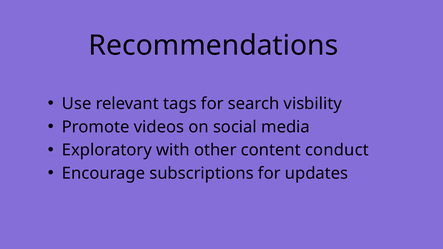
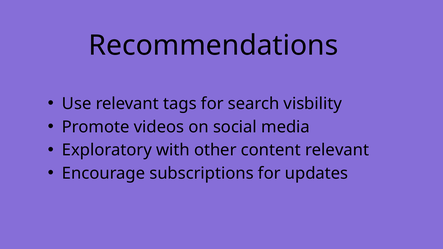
content conduct: conduct -> relevant
